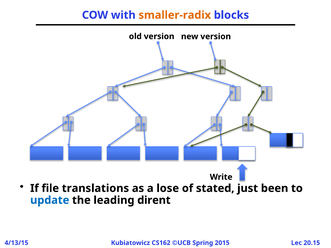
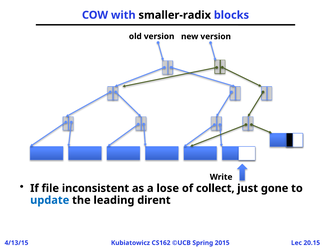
smaller-radix colour: orange -> black
translations: translations -> inconsistent
stated: stated -> collect
been: been -> gone
